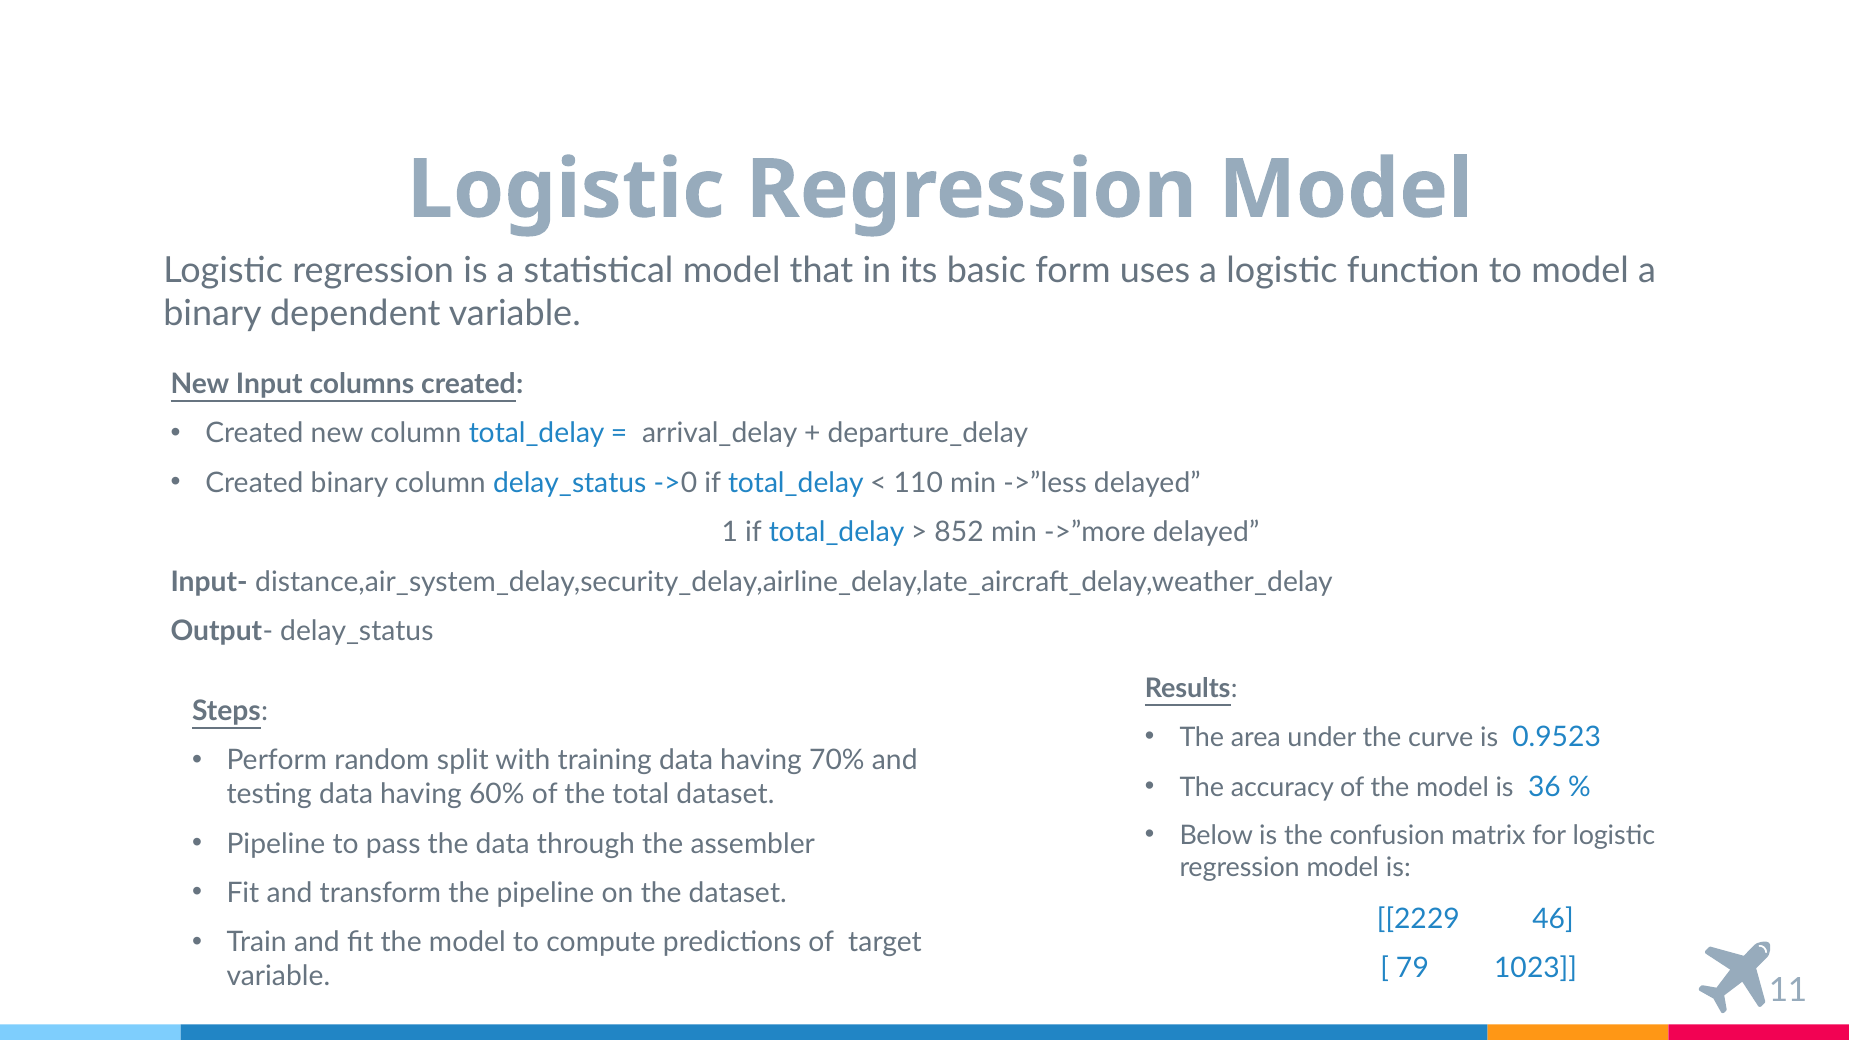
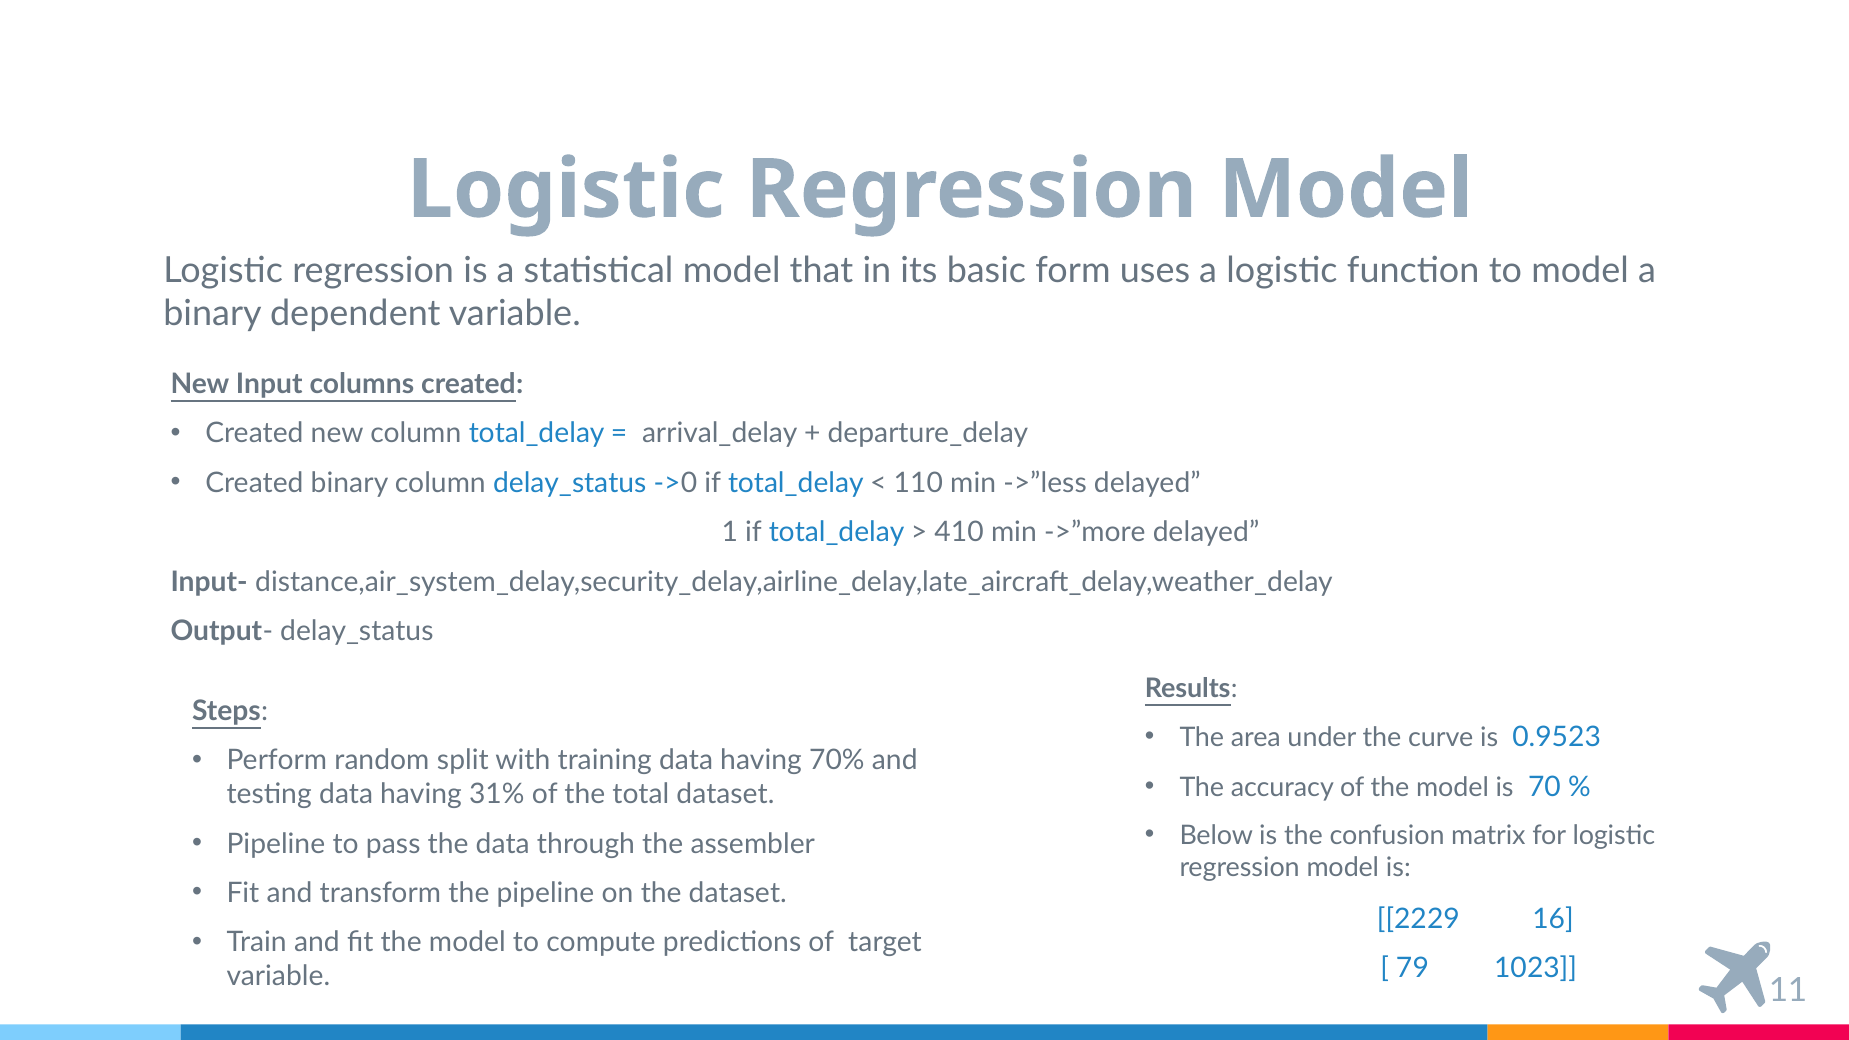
852: 852 -> 410
36: 36 -> 70
60%: 60% -> 31%
46: 46 -> 16
